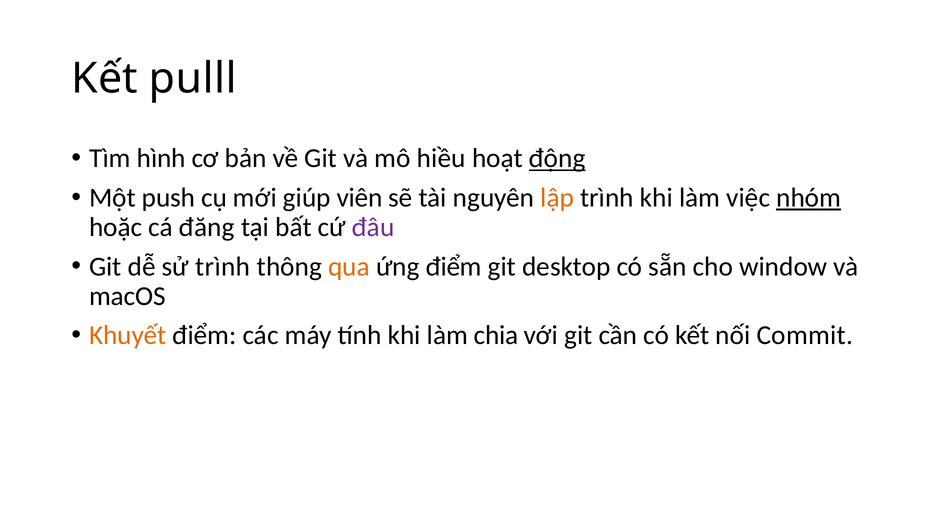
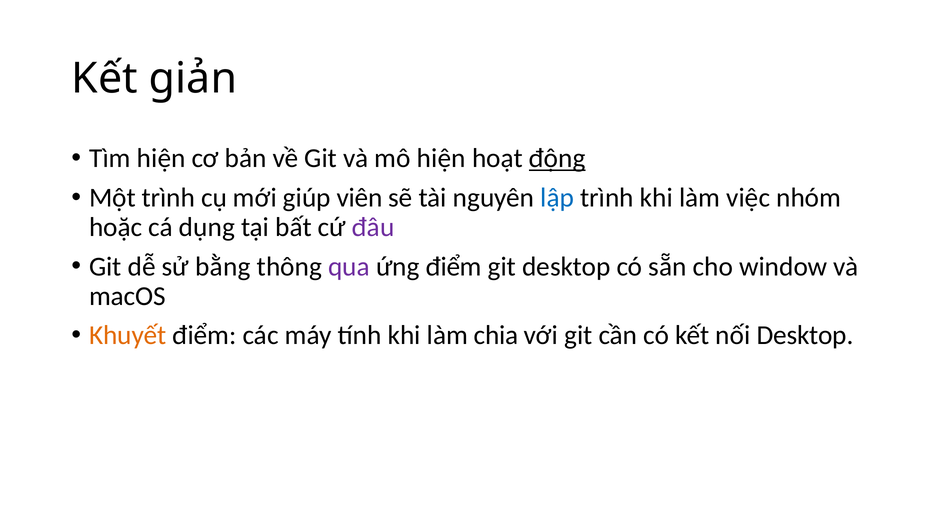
pulll: pulll -> giản
Tìm hình: hình -> hiện
mô hiều: hiều -> hiện
Một push: push -> trình
lập colour: orange -> blue
nhóm underline: present -> none
đăng: đăng -> dụng
sử trình: trình -> bằng
qua colour: orange -> purple
nối Commit: Commit -> Desktop
